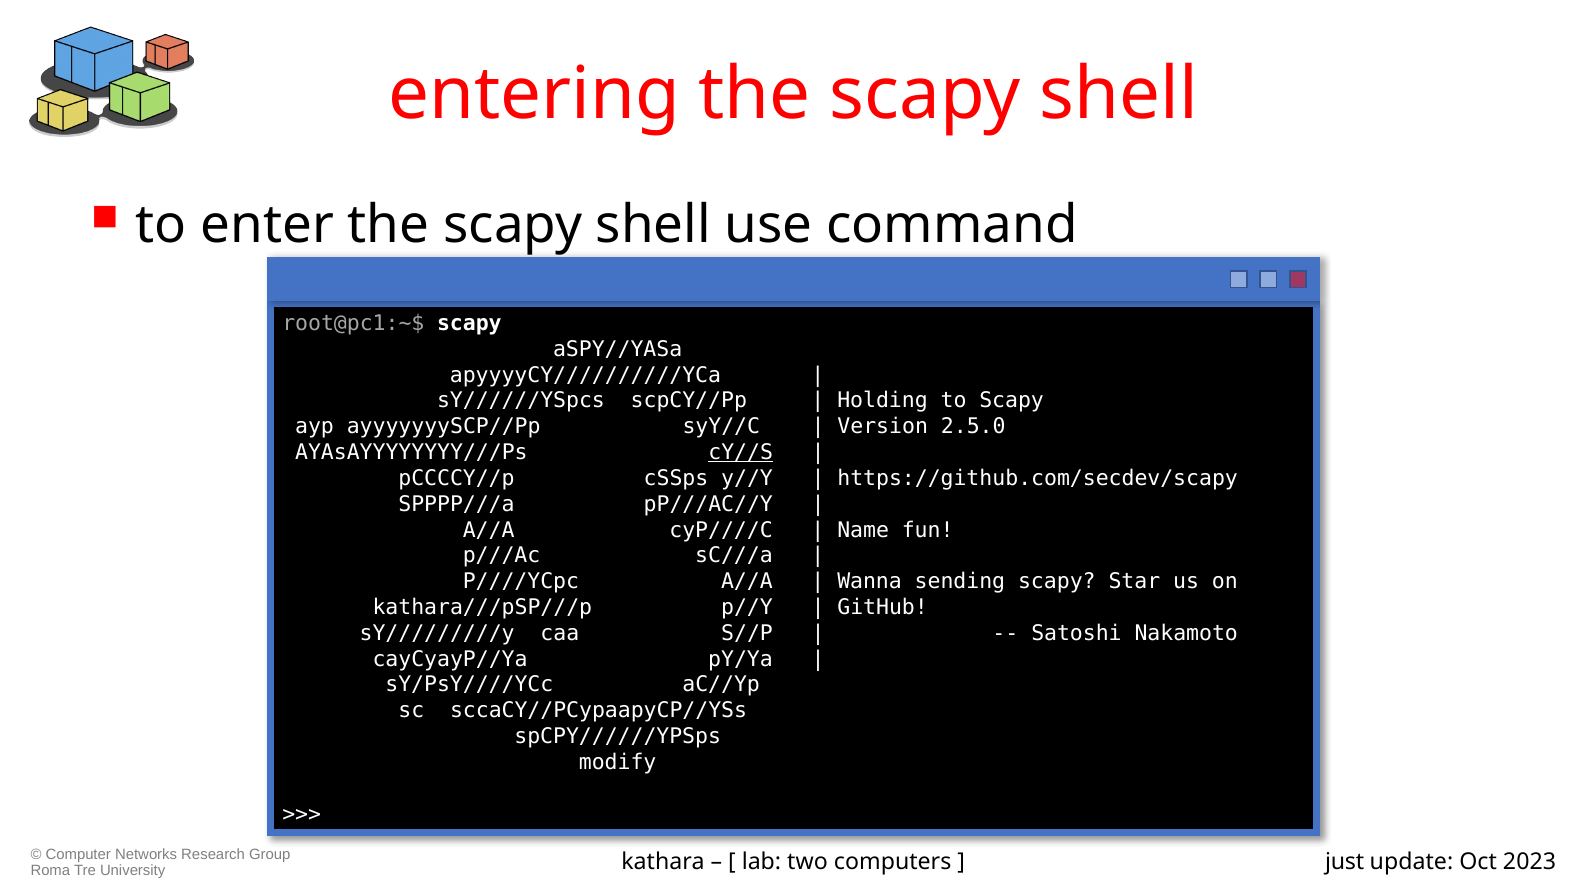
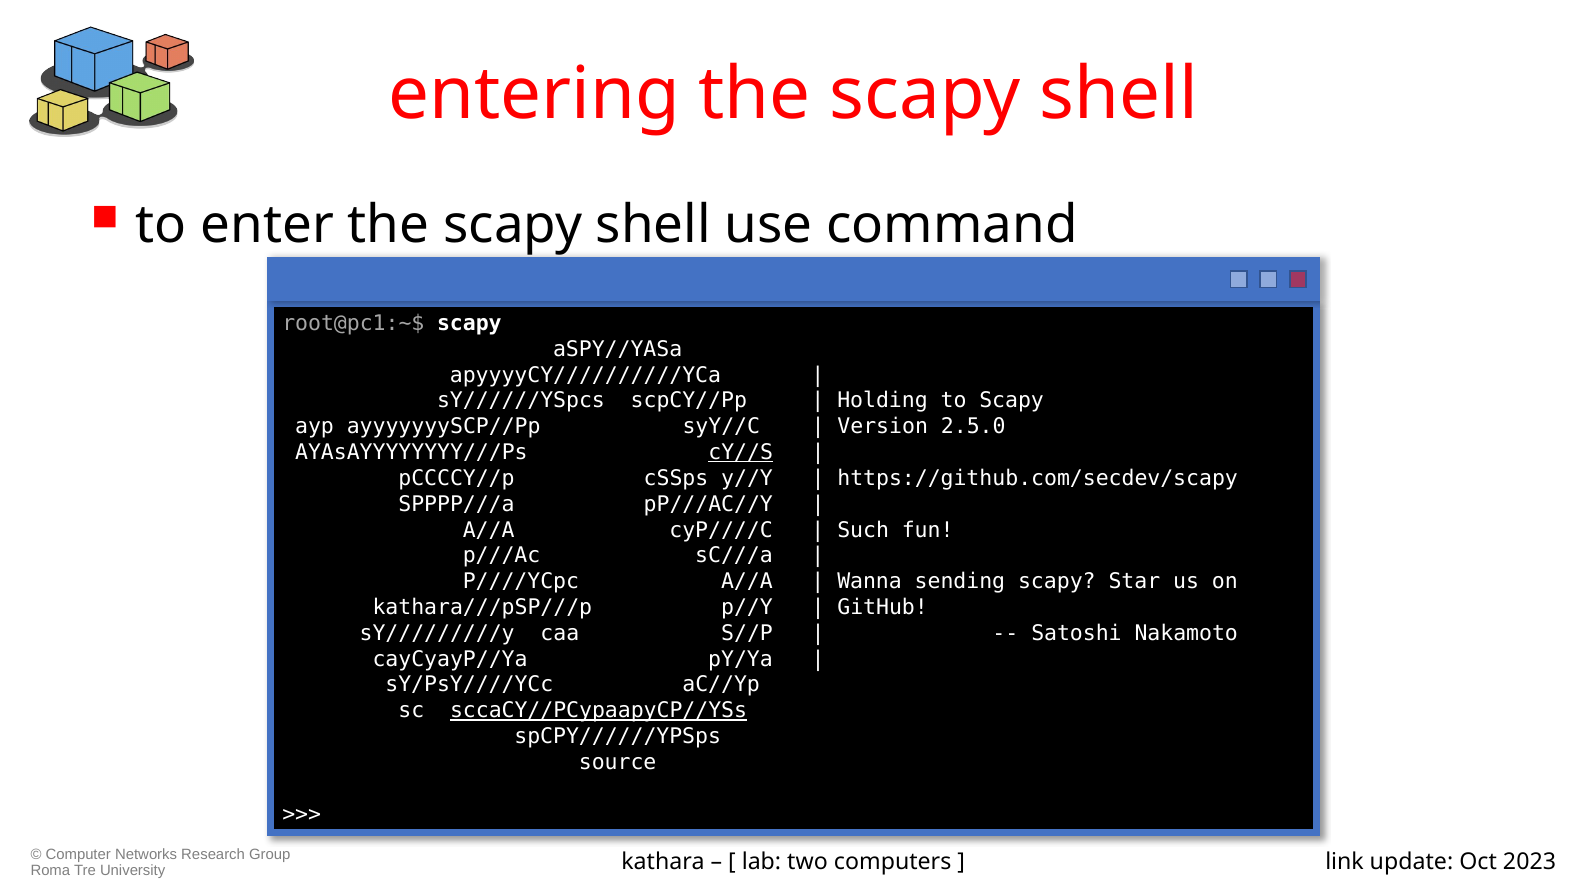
Name: Name -> Such
sccaCY//PCypaapyCP//YSs underline: none -> present
modify: modify -> source
just: just -> link
